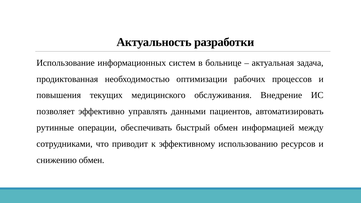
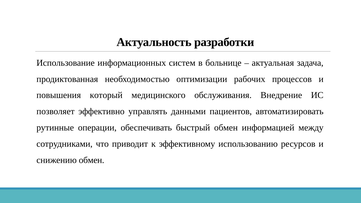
текущих: текущих -> который
